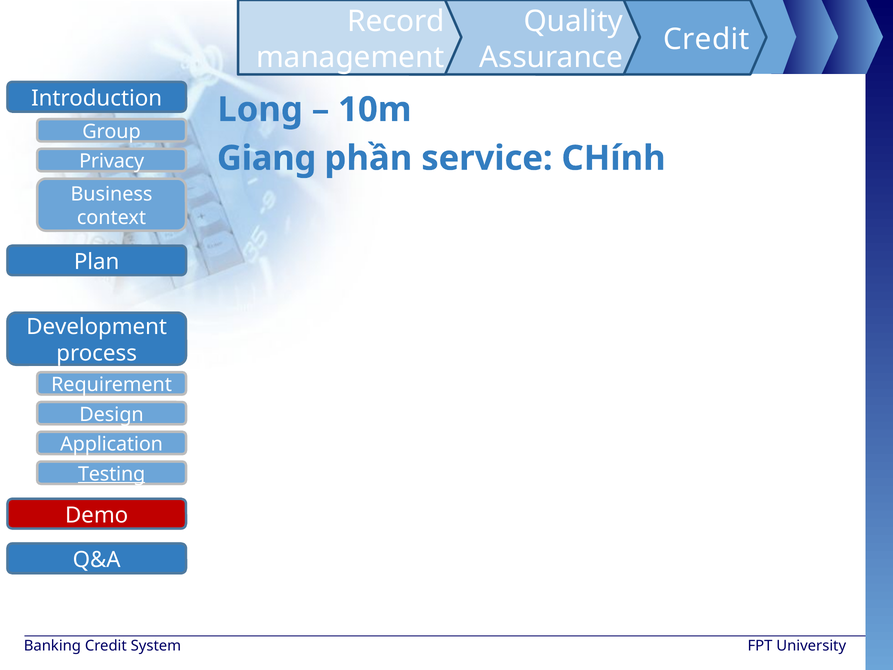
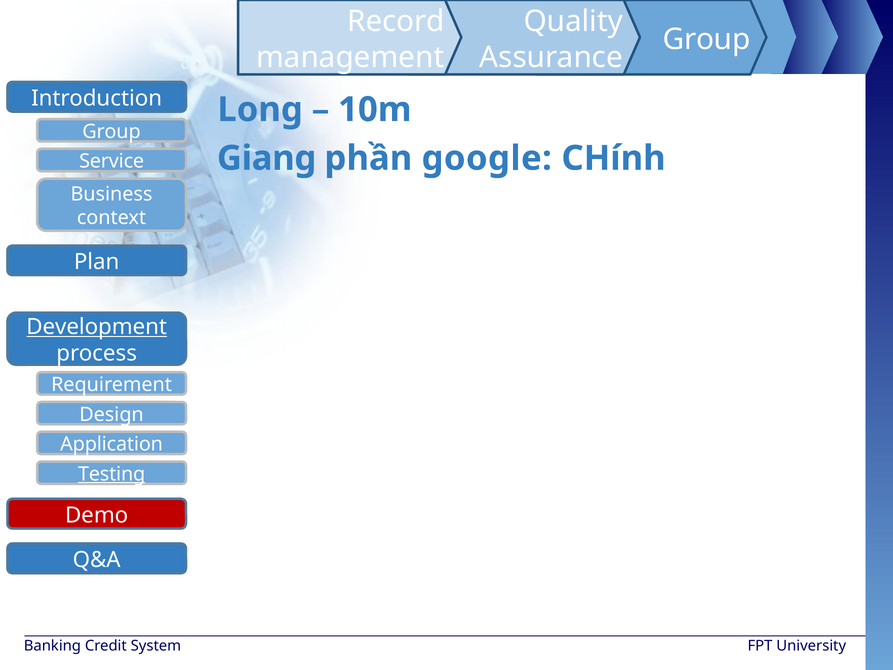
Credit at (706, 39): Credit -> Group
service: service -> google
Privacy: Privacy -> Service
Development underline: none -> present
